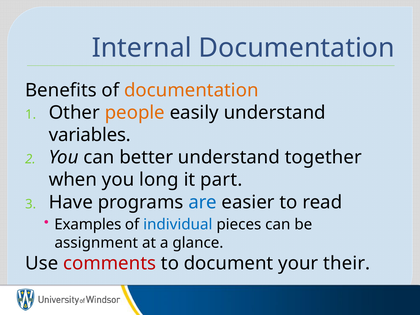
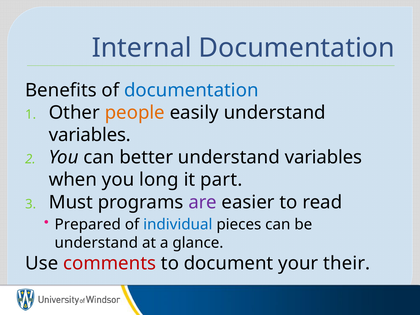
documentation at (191, 90) colour: orange -> blue
better understand together: together -> variables
Have: Have -> Must
are colour: blue -> purple
Examples: Examples -> Prepared
assignment at (96, 243): assignment -> understand
